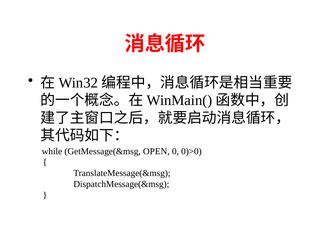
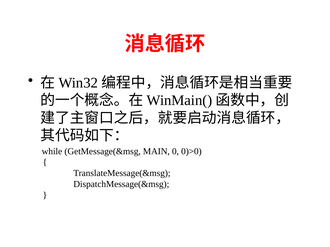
OPEN: OPEN -> MAIN
